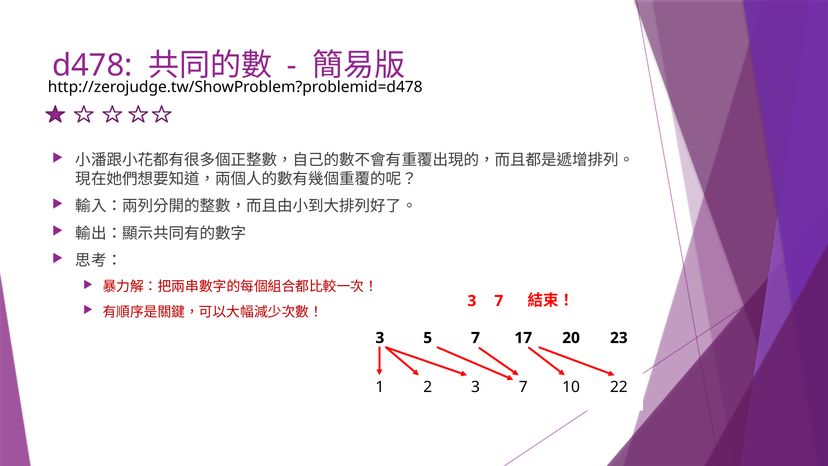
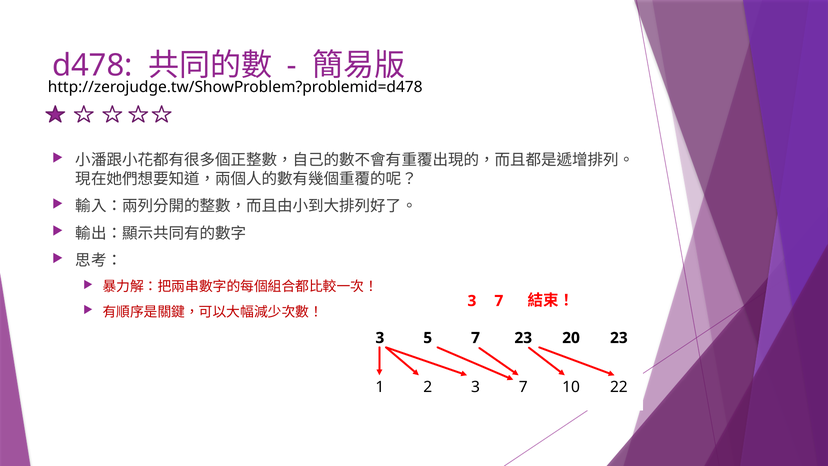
7 17: 17 -> 23
